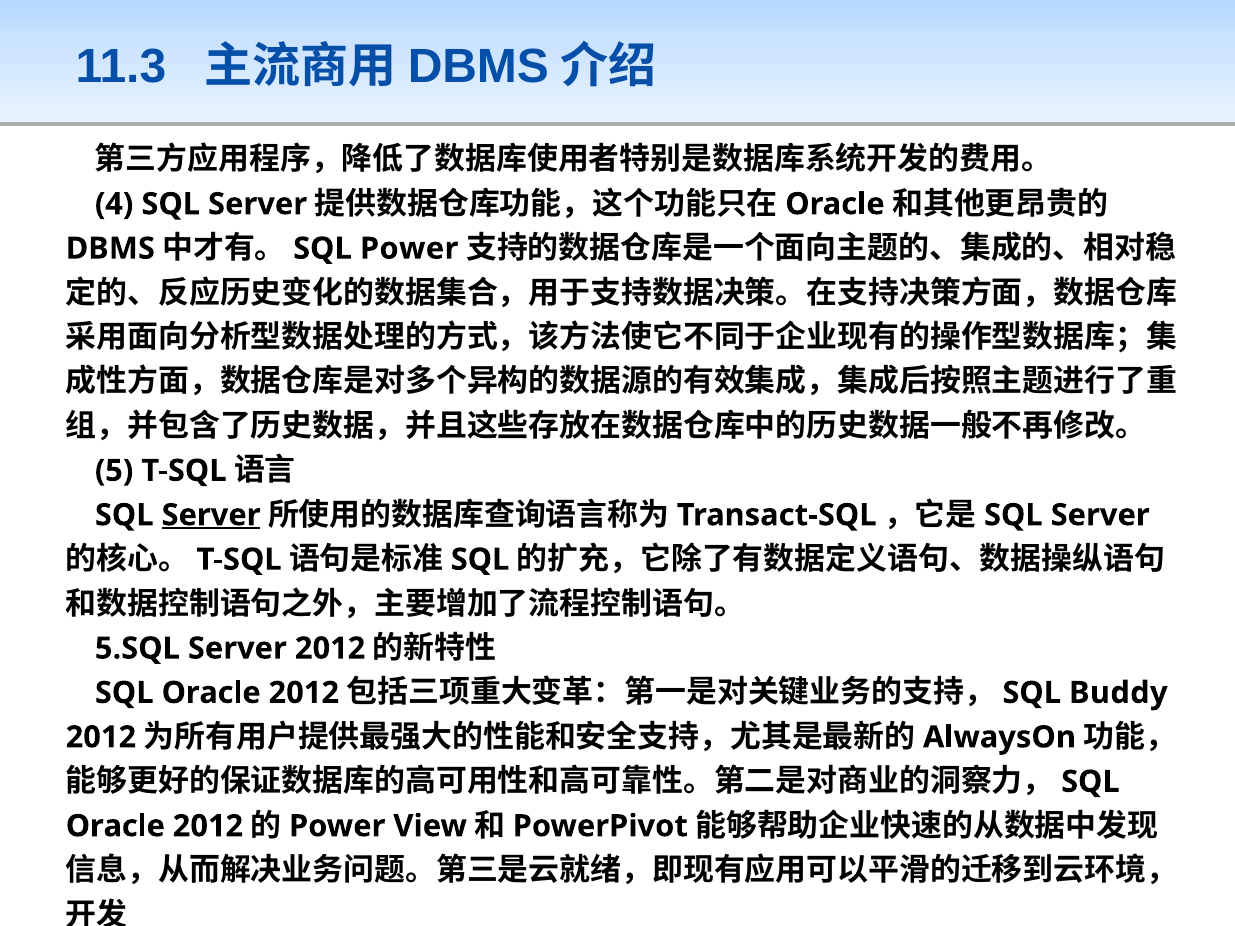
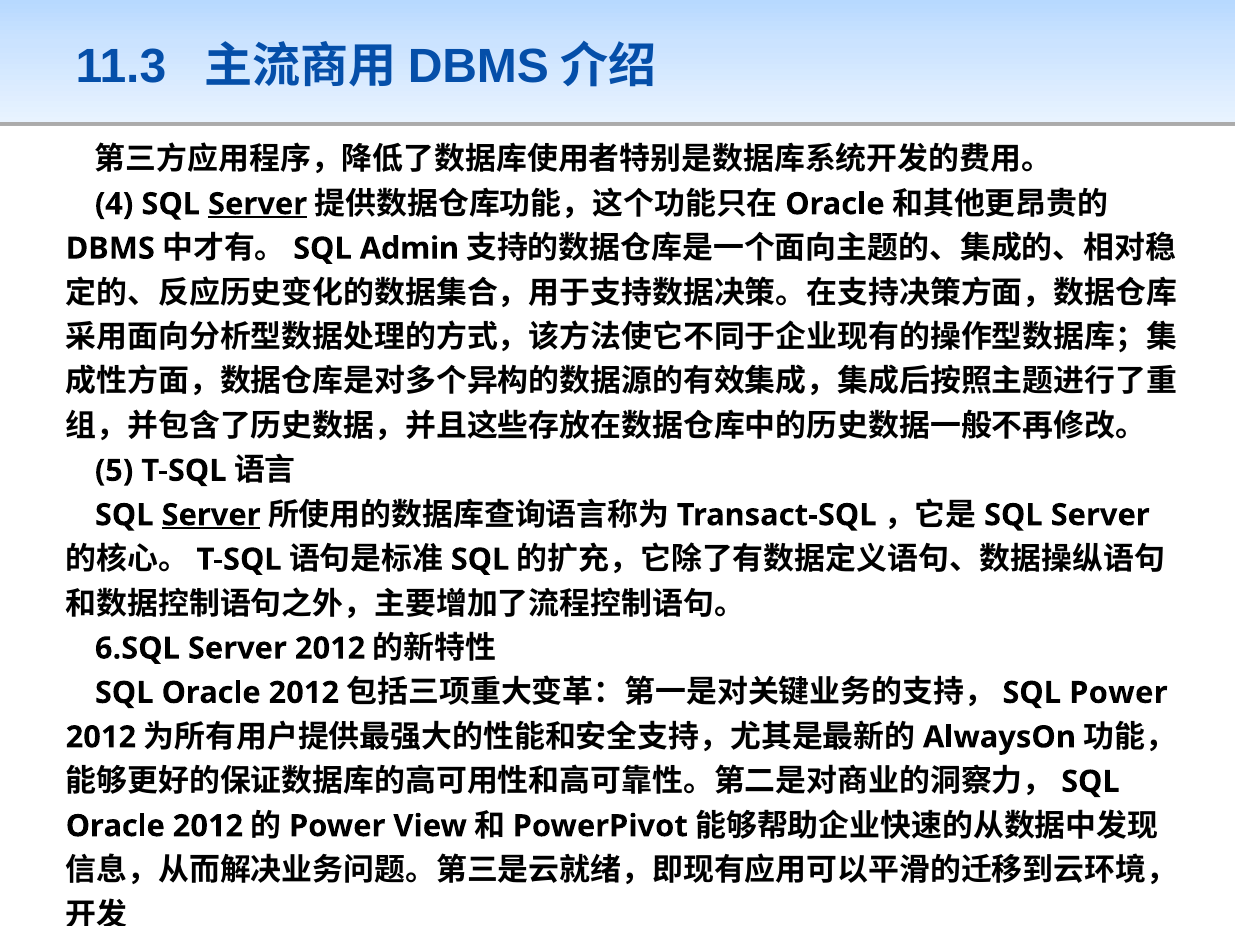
Server at (258, 204) underline: none -> present
SQL Power: Power -> Admin
5.SQL: 5.SQL -> 6.SQL
SQL Buddy: Buddy -> Power
